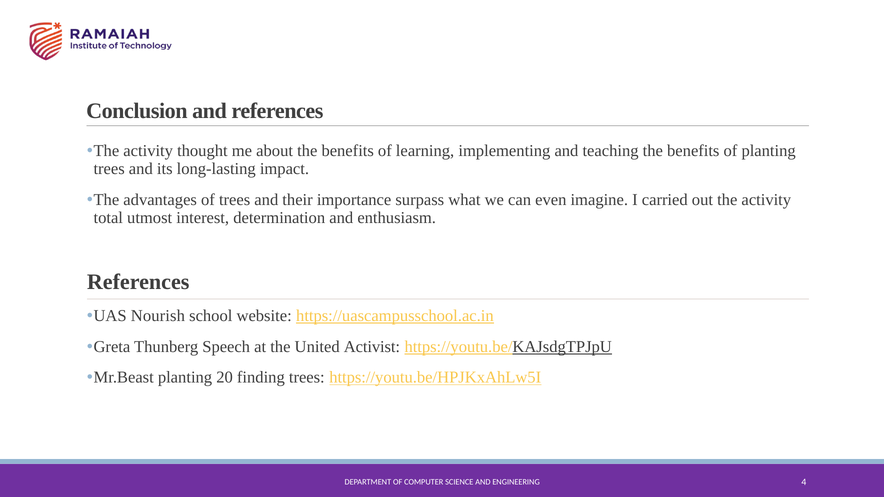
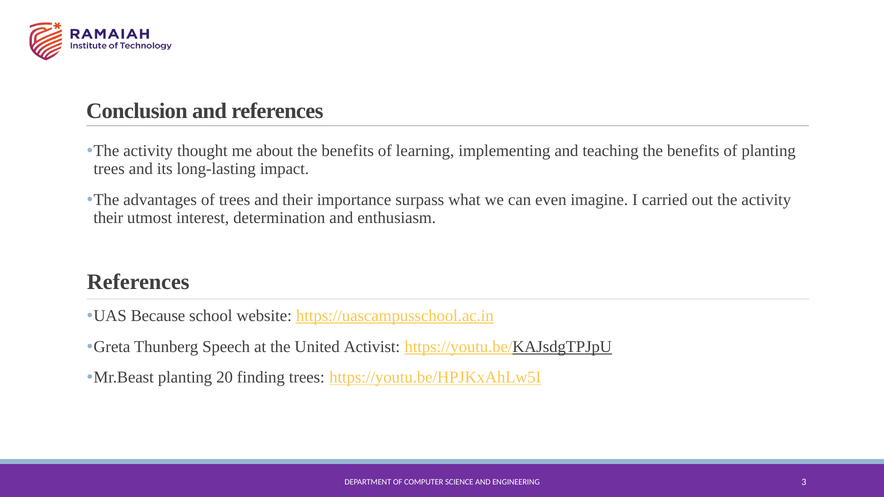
total at (108, 218): total -> their
Nourish: Nourish -> Because
4: 4 -> 3
